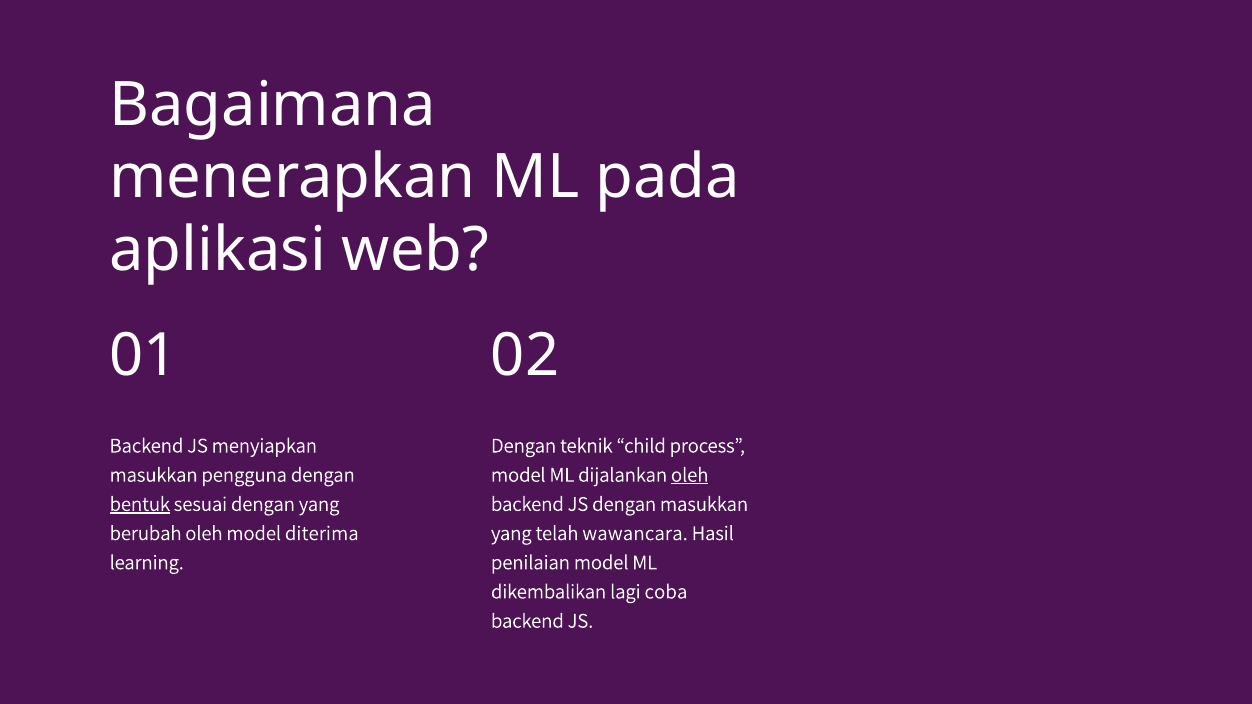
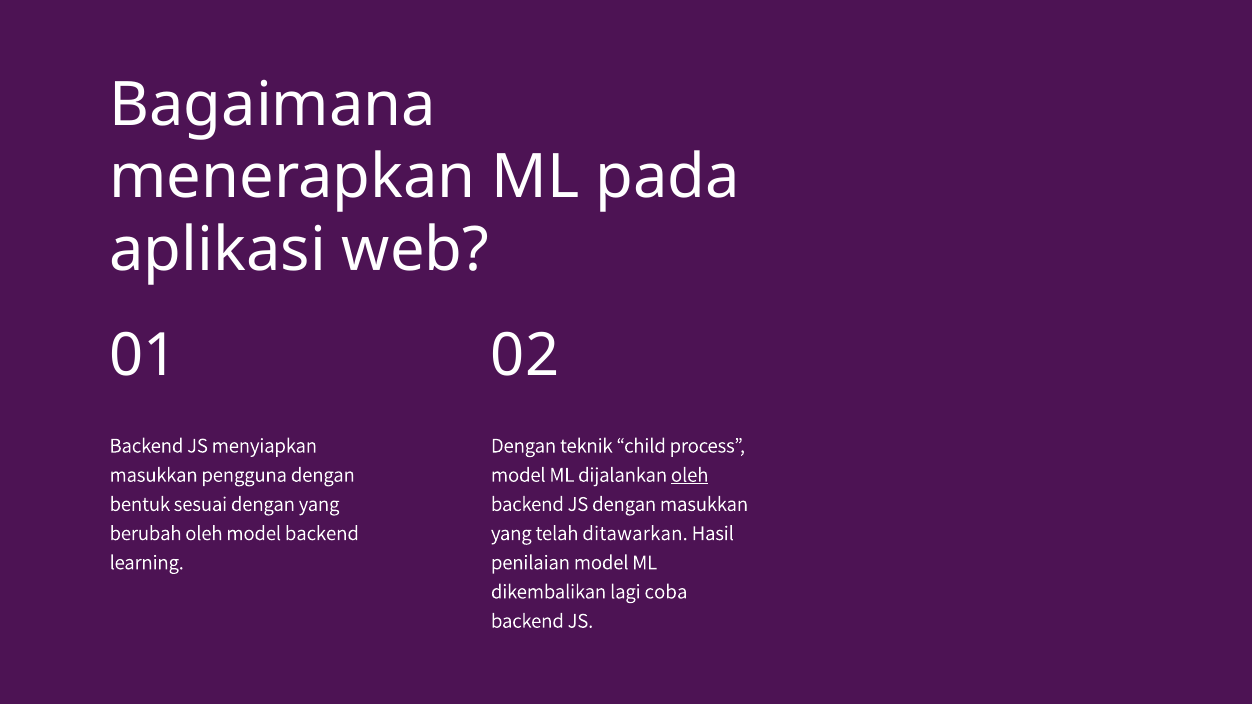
bentuk underline: present -> none
model diterima: diterima -> backend
wawancara: wawancara -> ditawarkan
